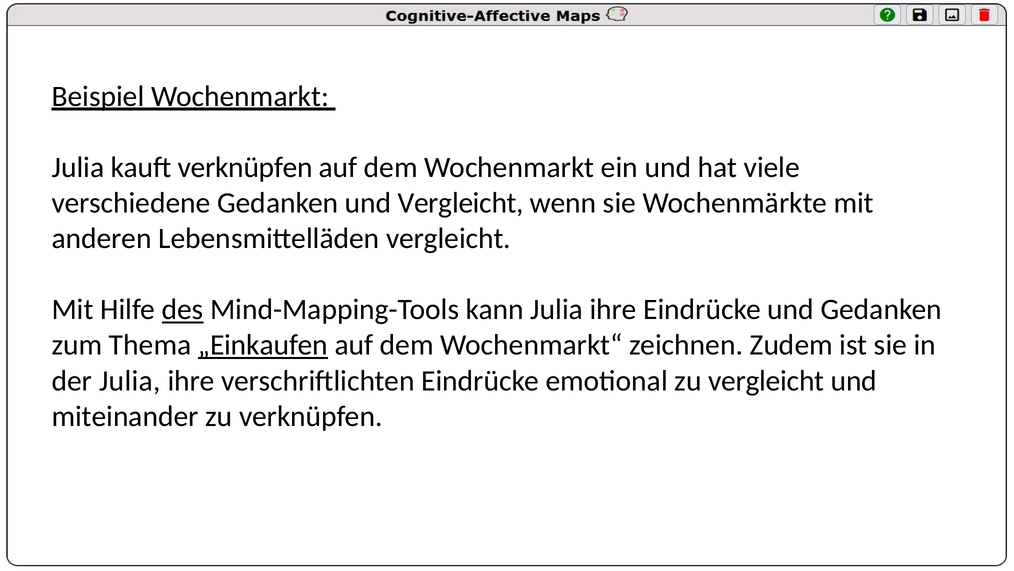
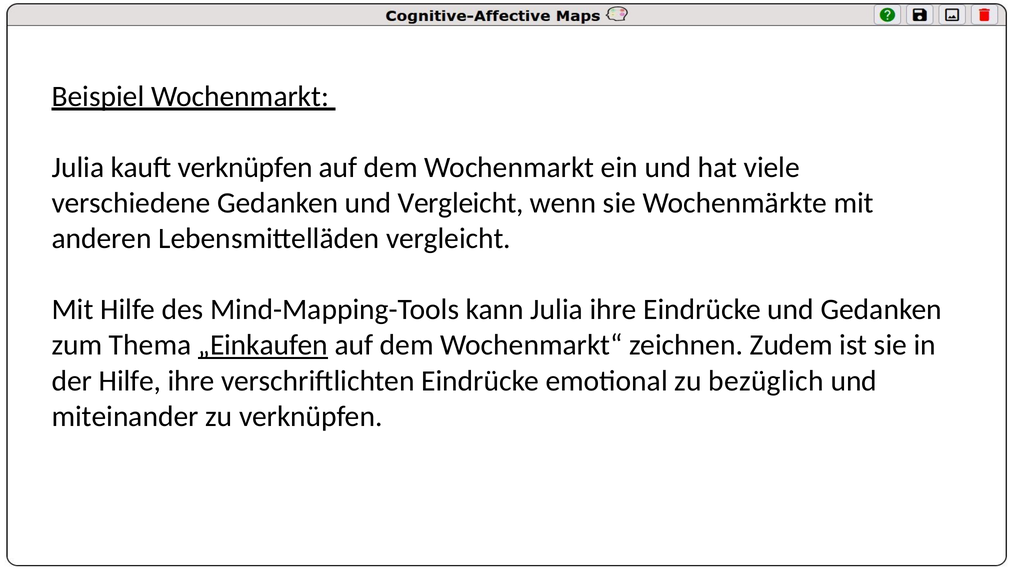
des underline: present -> none
der Julia: Julia -> Hilfe
zu vergleicht: vergleicht -> bezüglich
